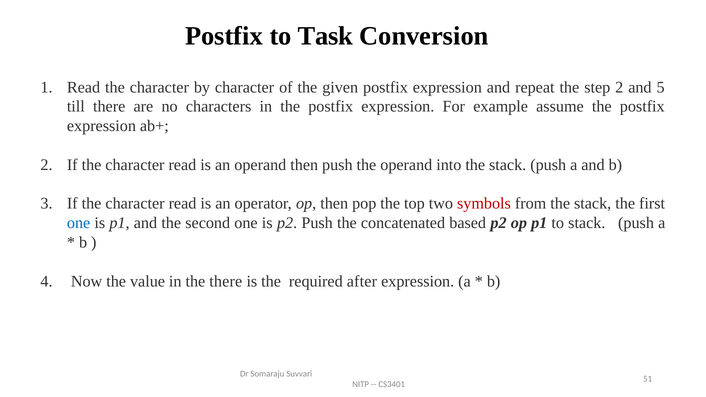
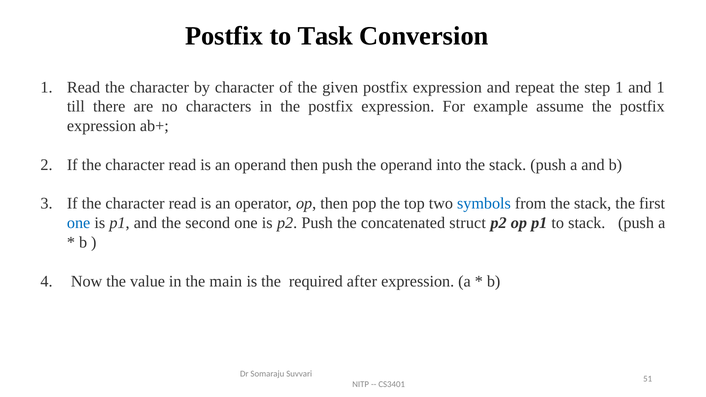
step 2: 2 -> 1
and 5: 5 -> 1
symbols colour: red -> blue
based: based -> struct
the there: there -> main
